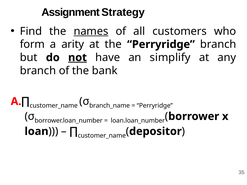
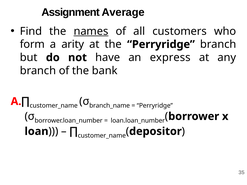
Strategy: Strategy -> Average
not underline: present -> none
simplify: simplify -> express
